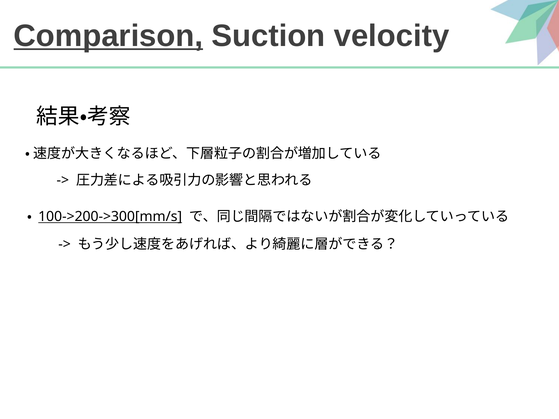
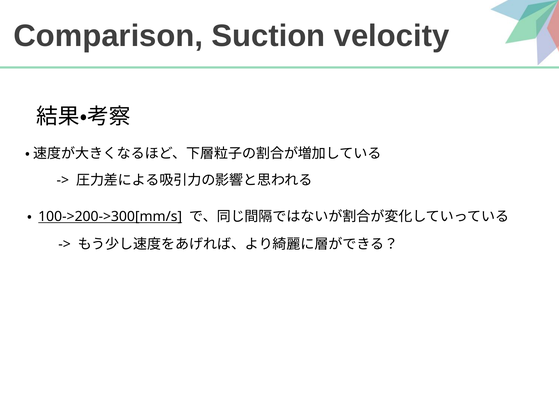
Comparison underline: present -> none
